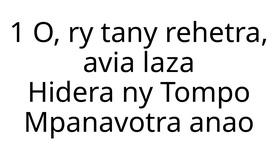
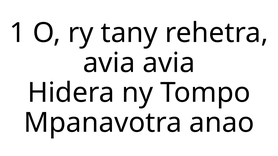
avia laza: laza -> avia
